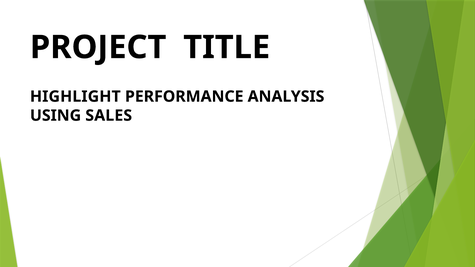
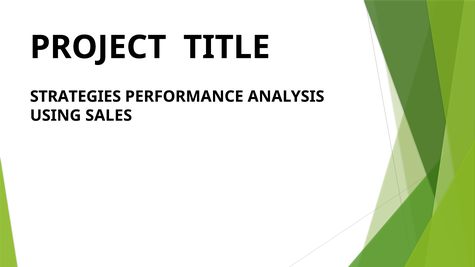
HIGHLIGHT: HIGHLIGHT -> STRATEGIES
